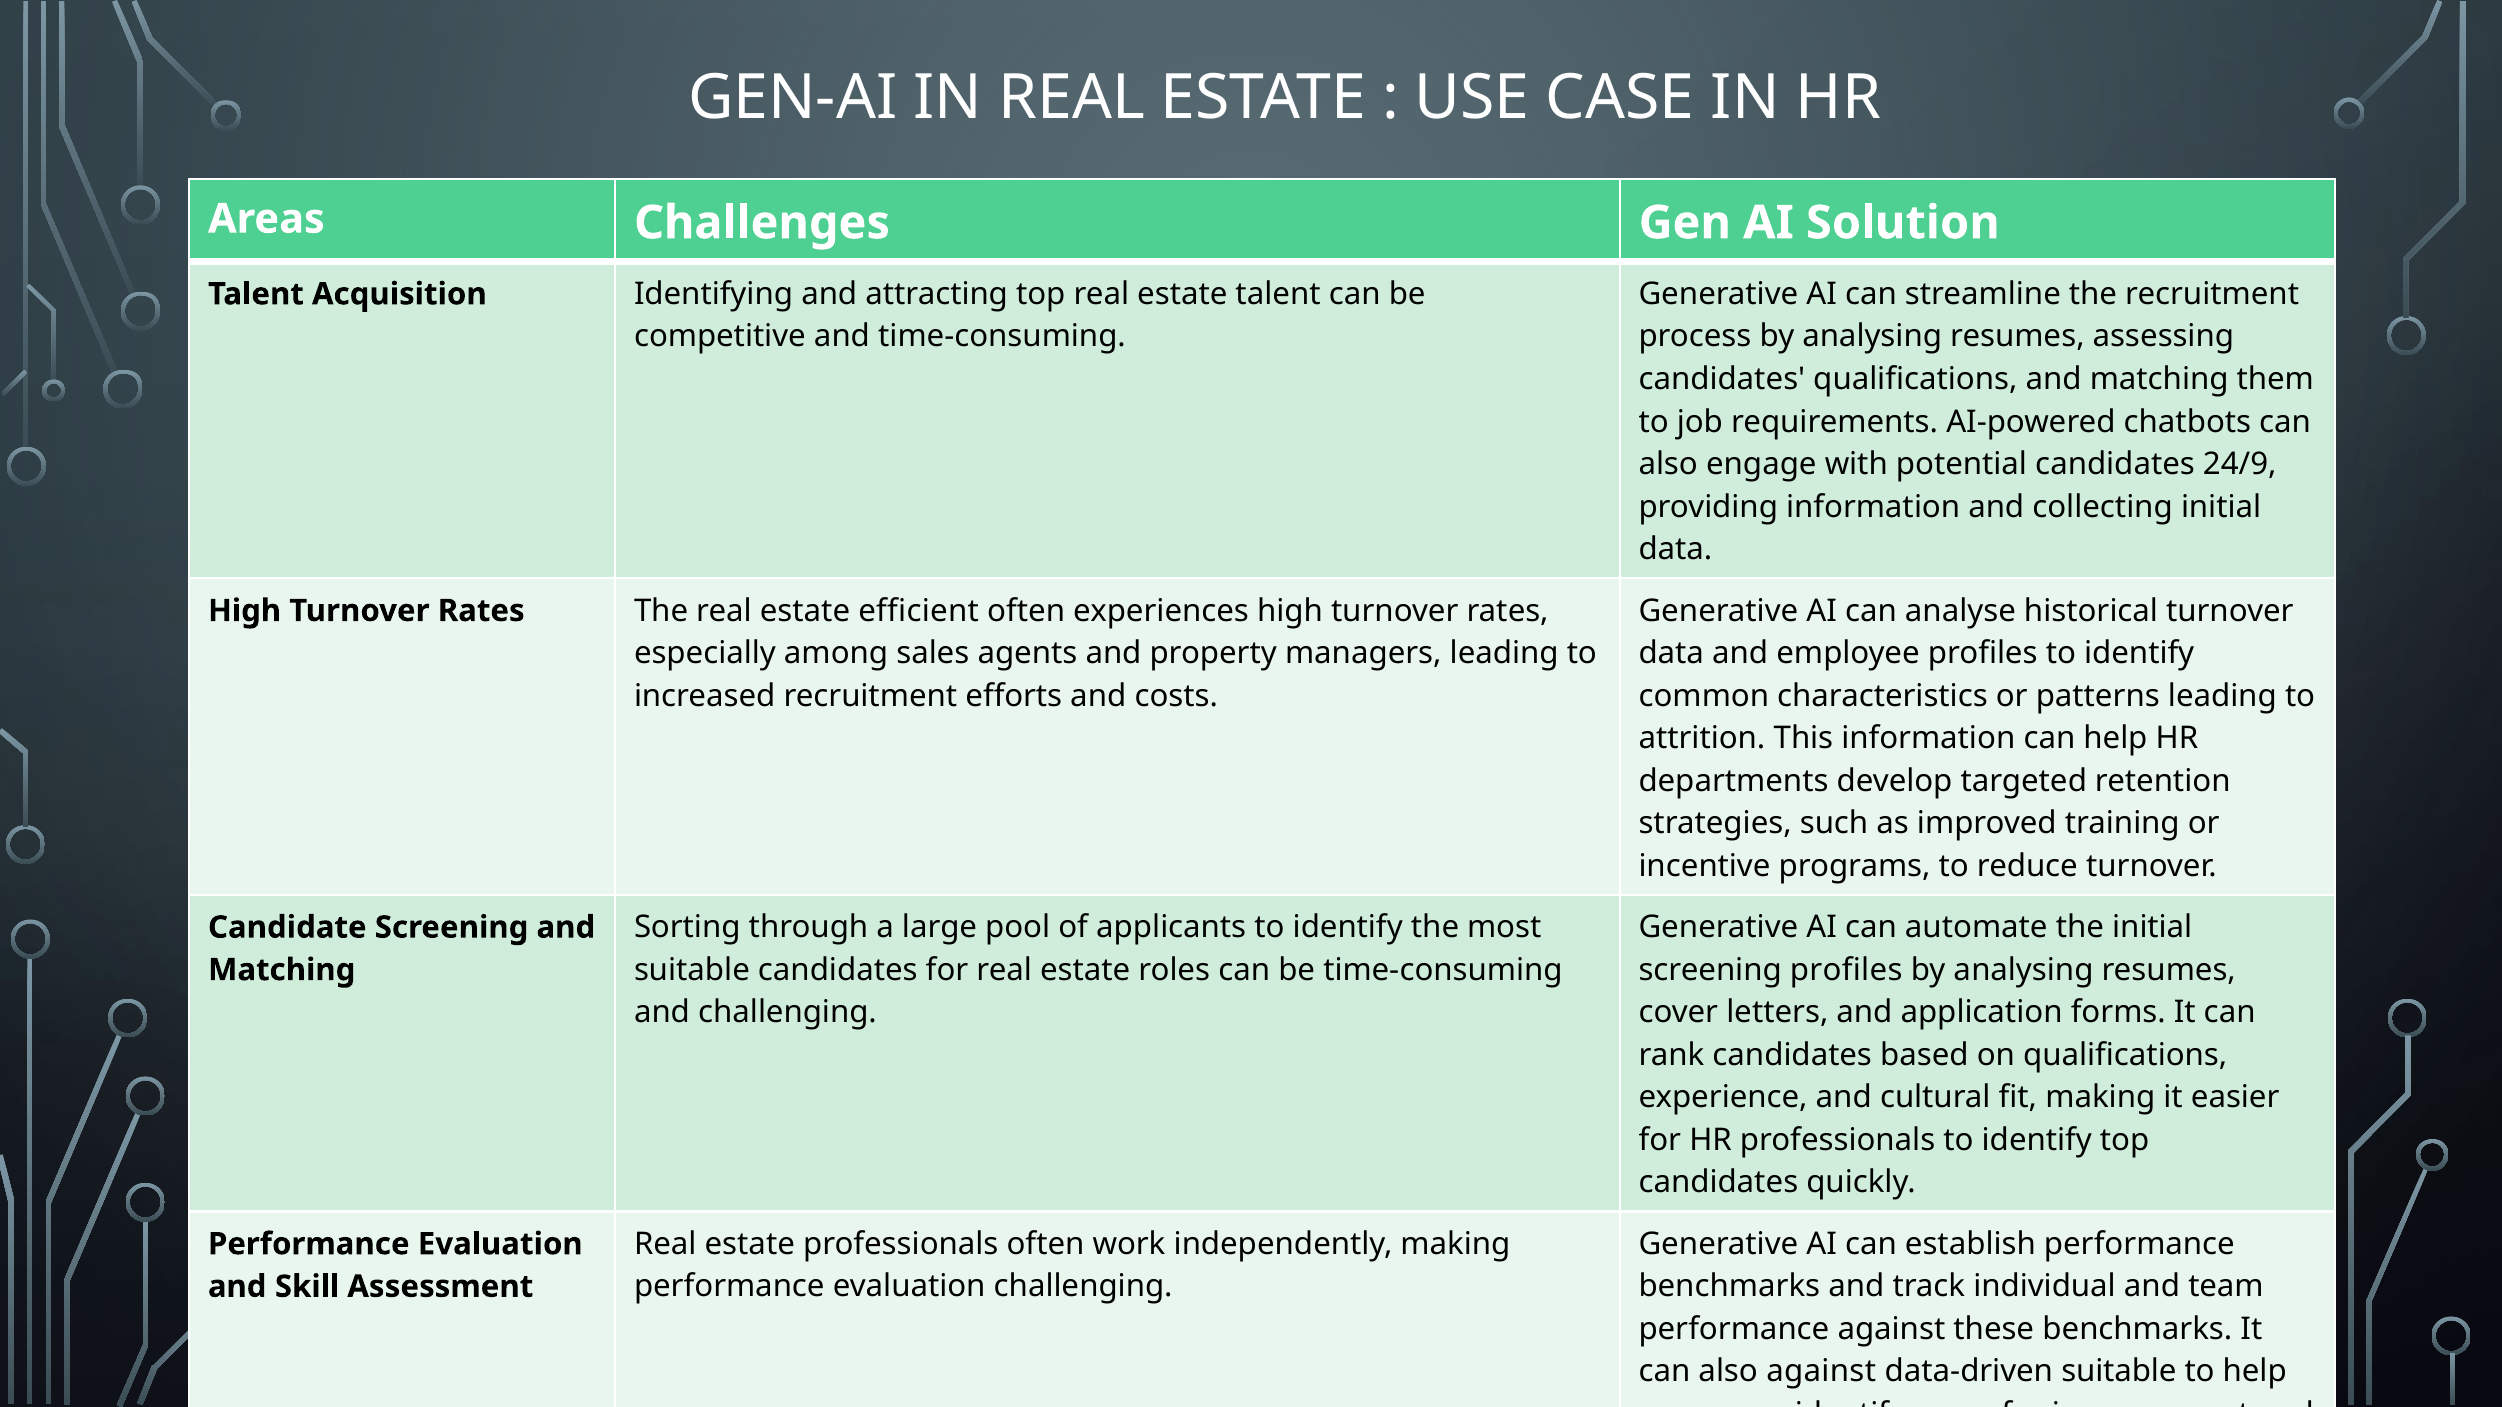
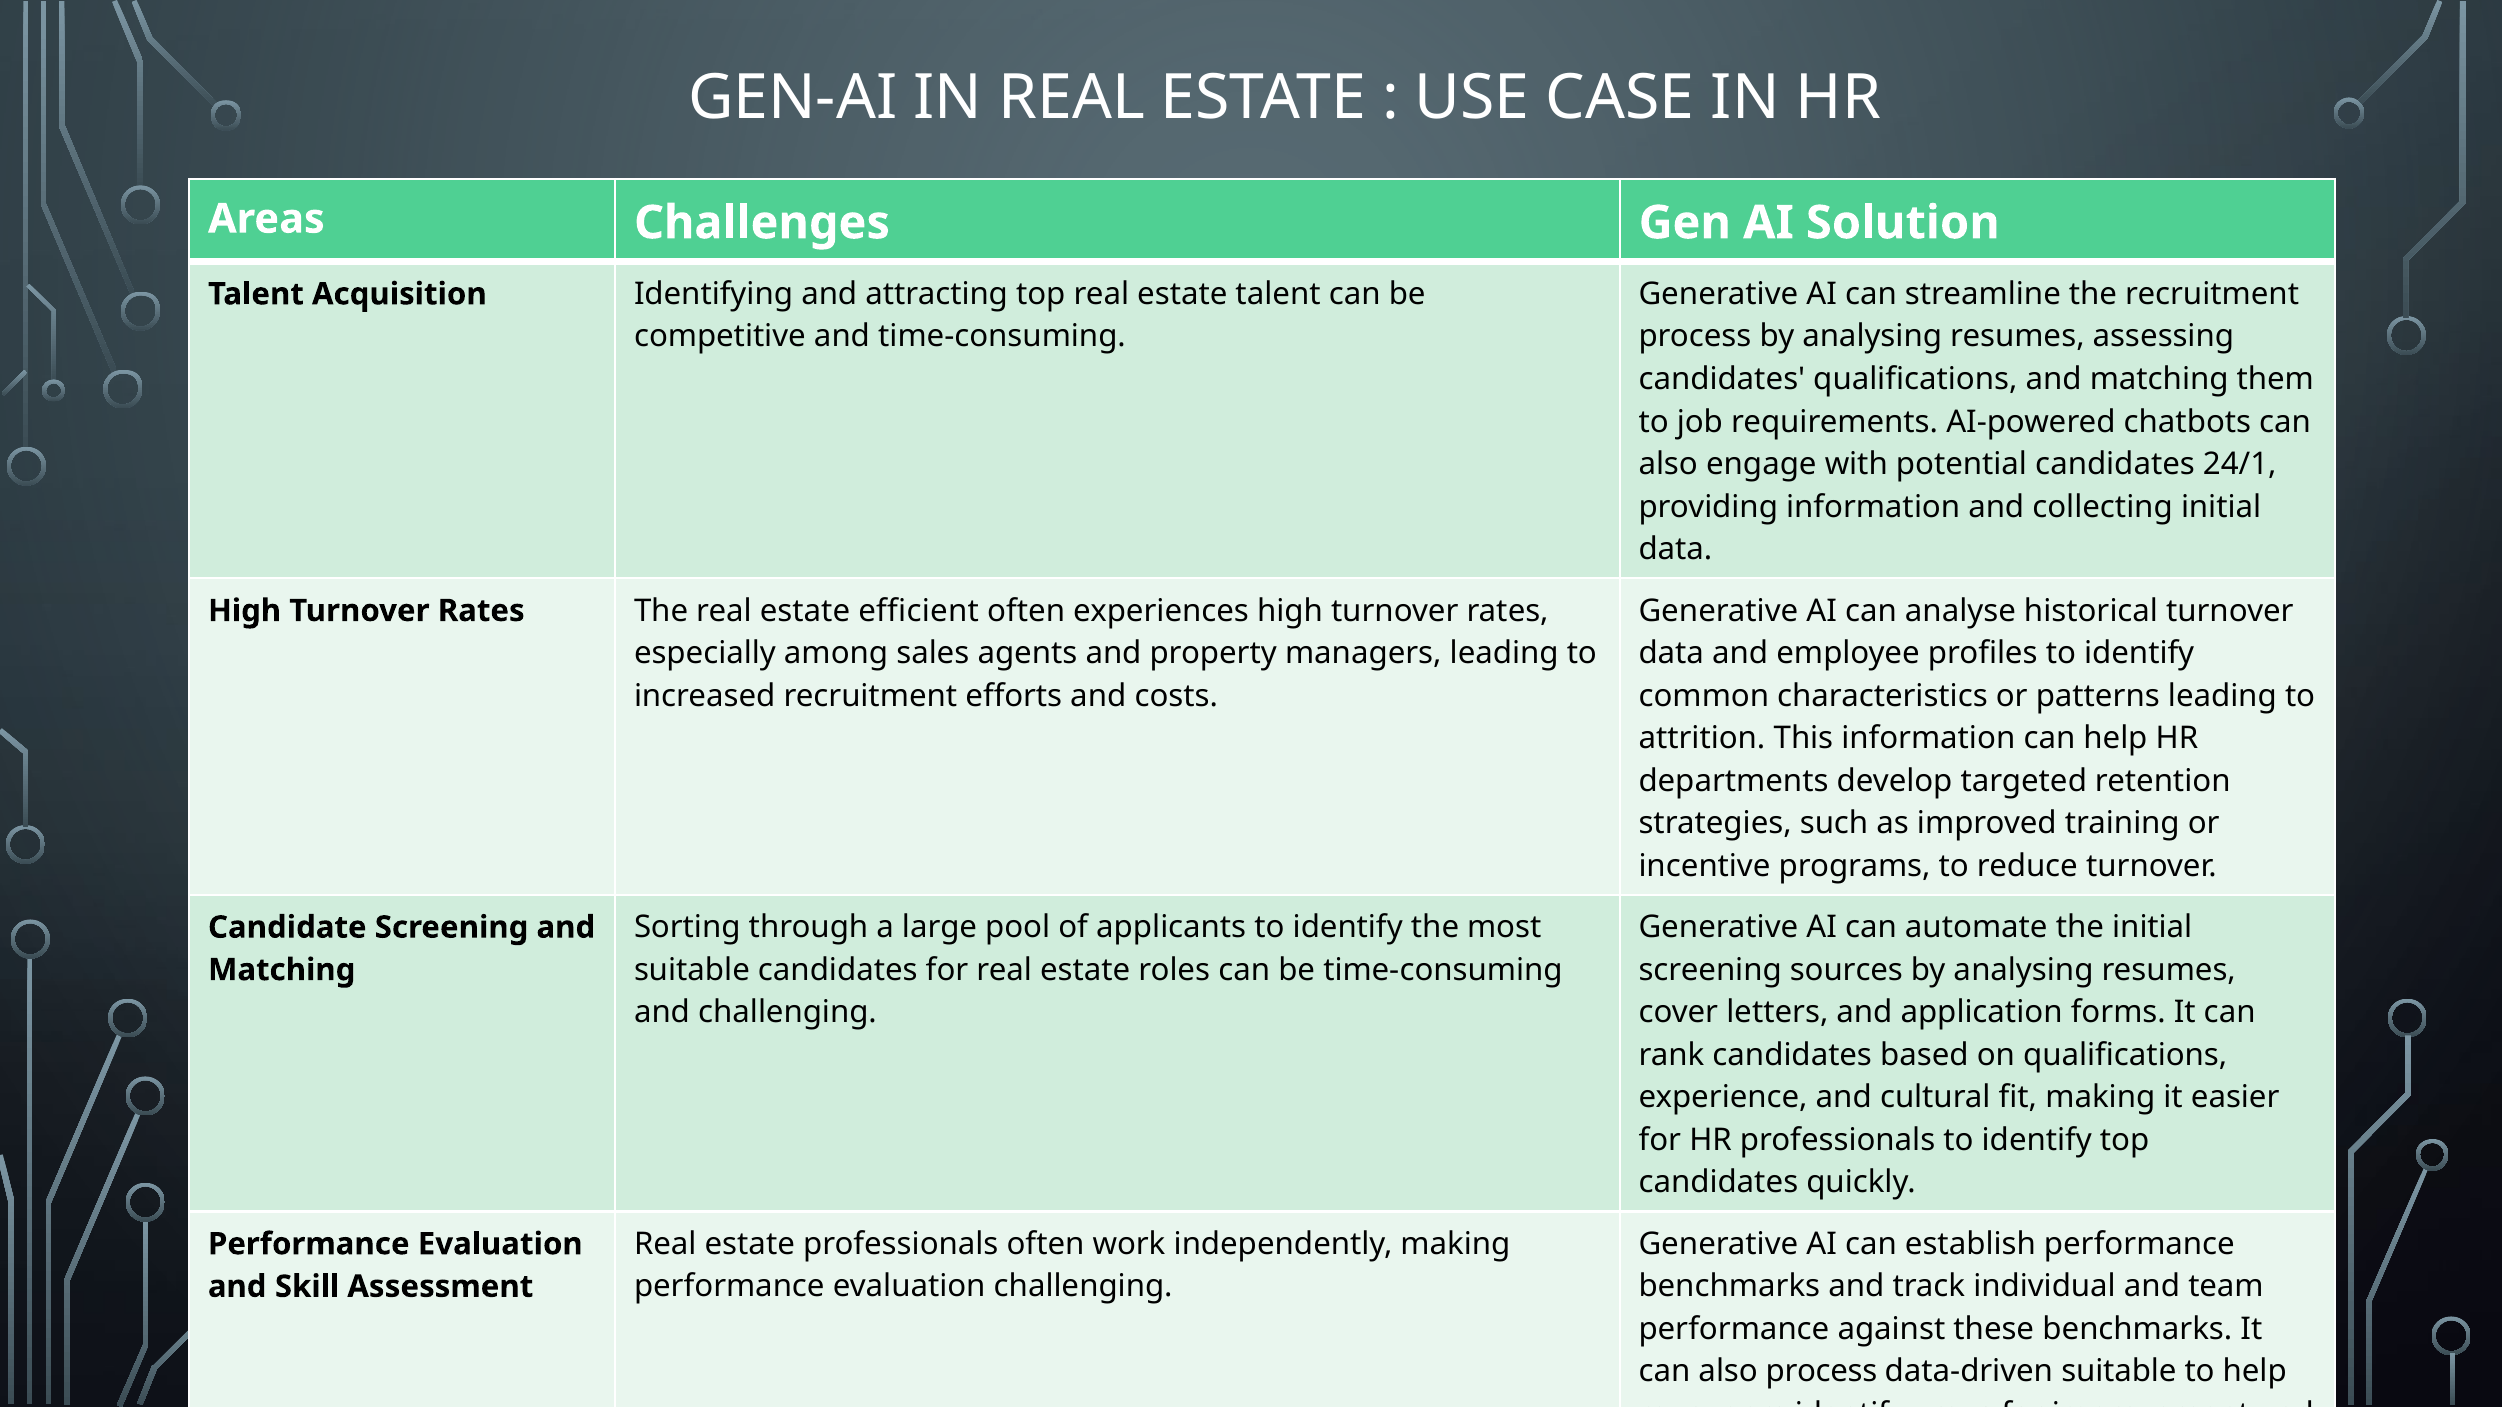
24/9: 24/9 -> 24/1
screening profiles: profiles -> sources
also against: against -> process
